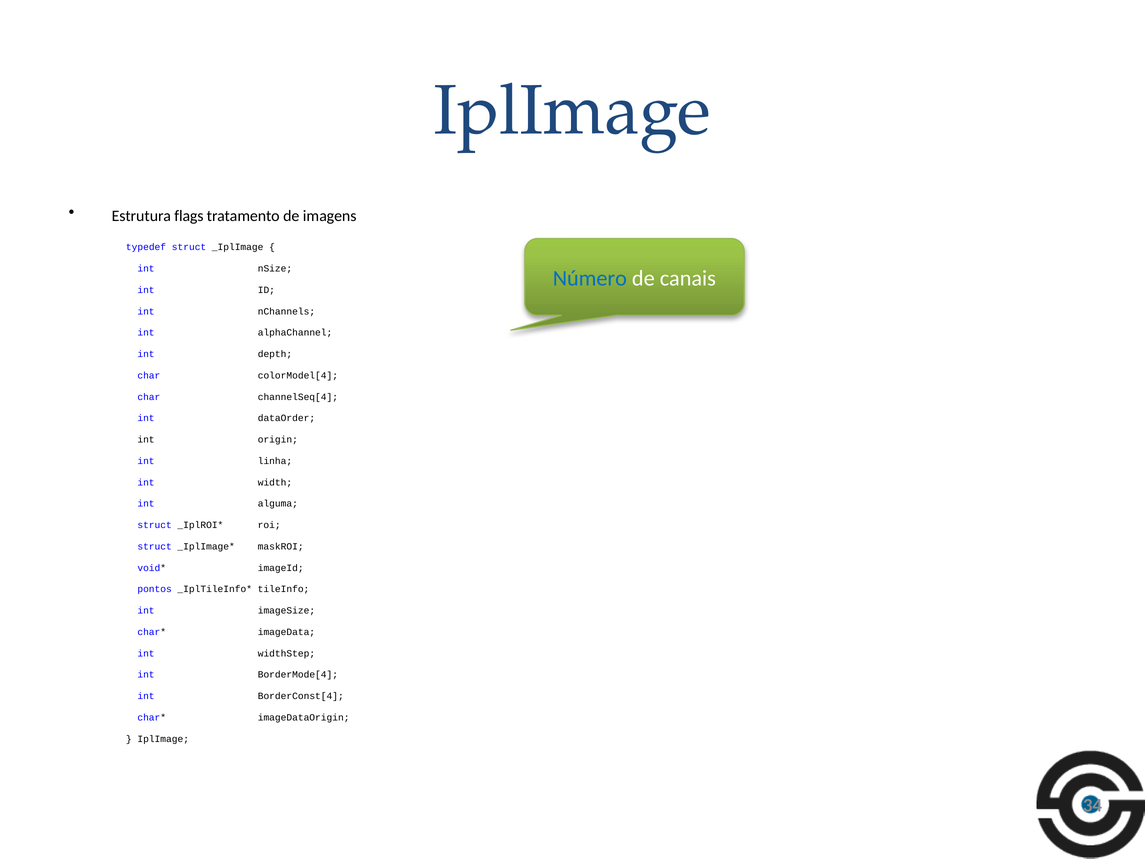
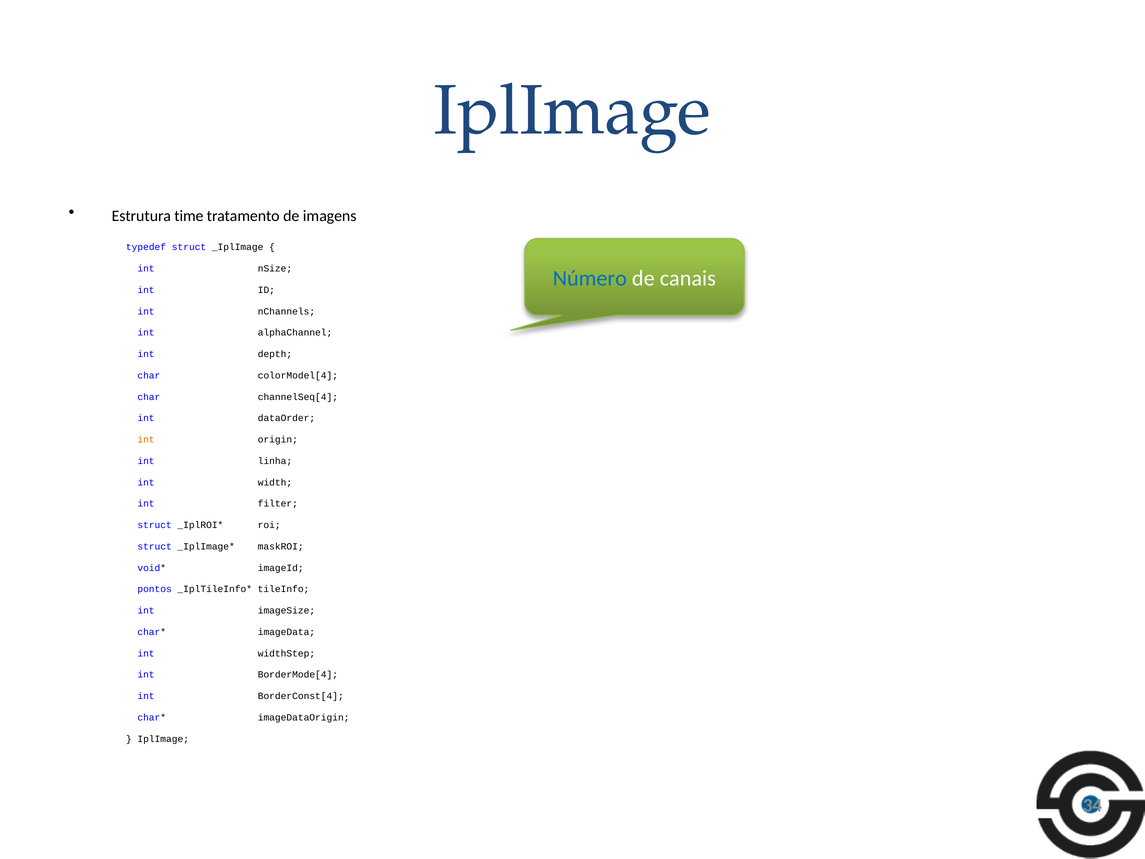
flags: flags -> time
int at (146, 440) colour: black -> orange
alguma: alguma -> filter
